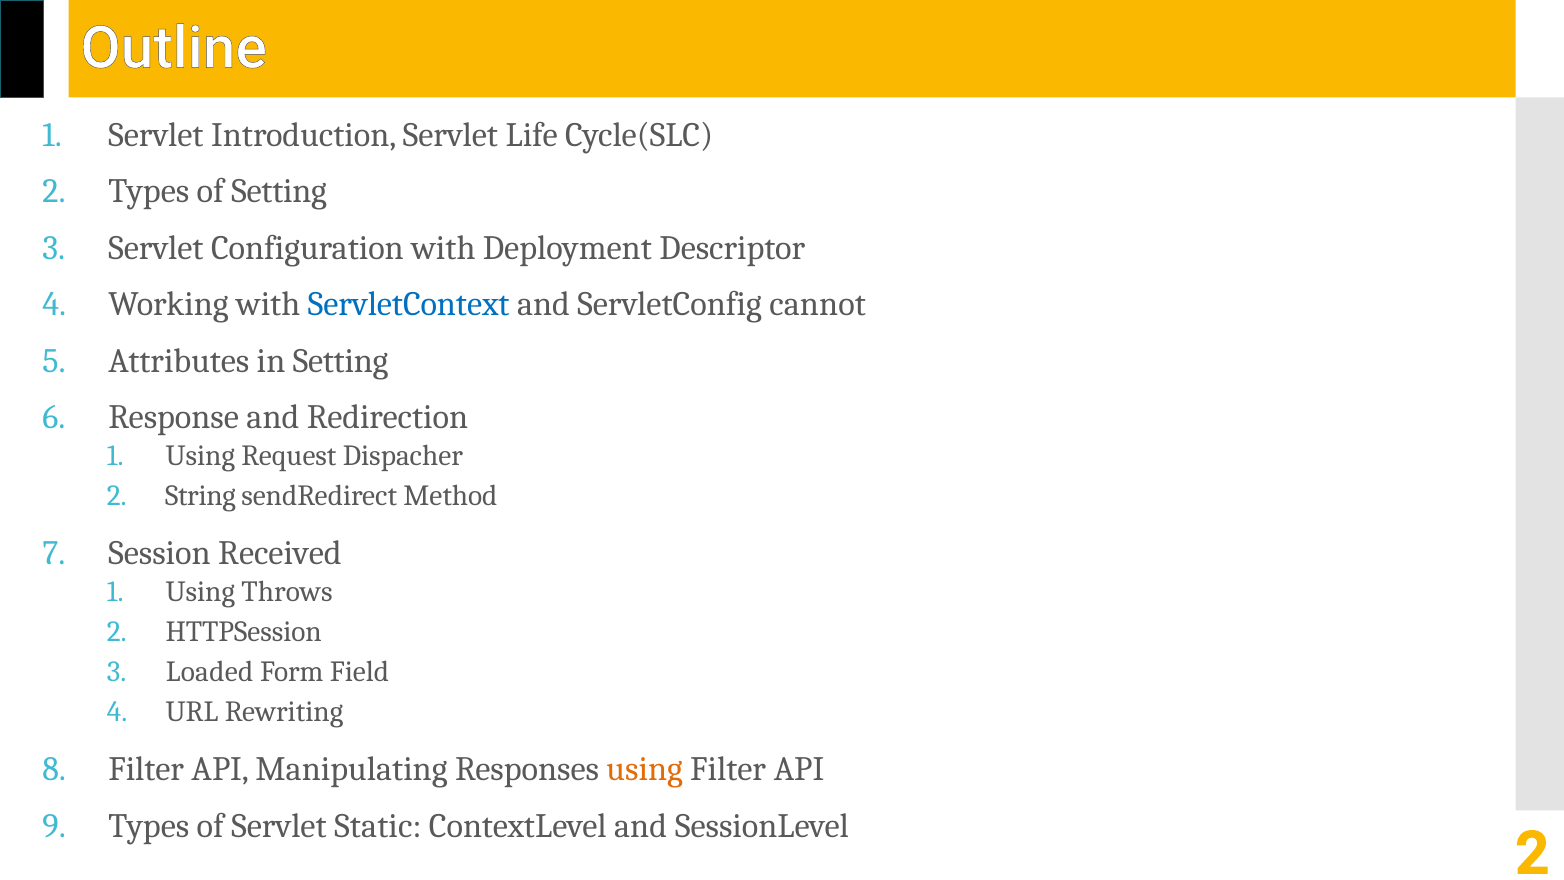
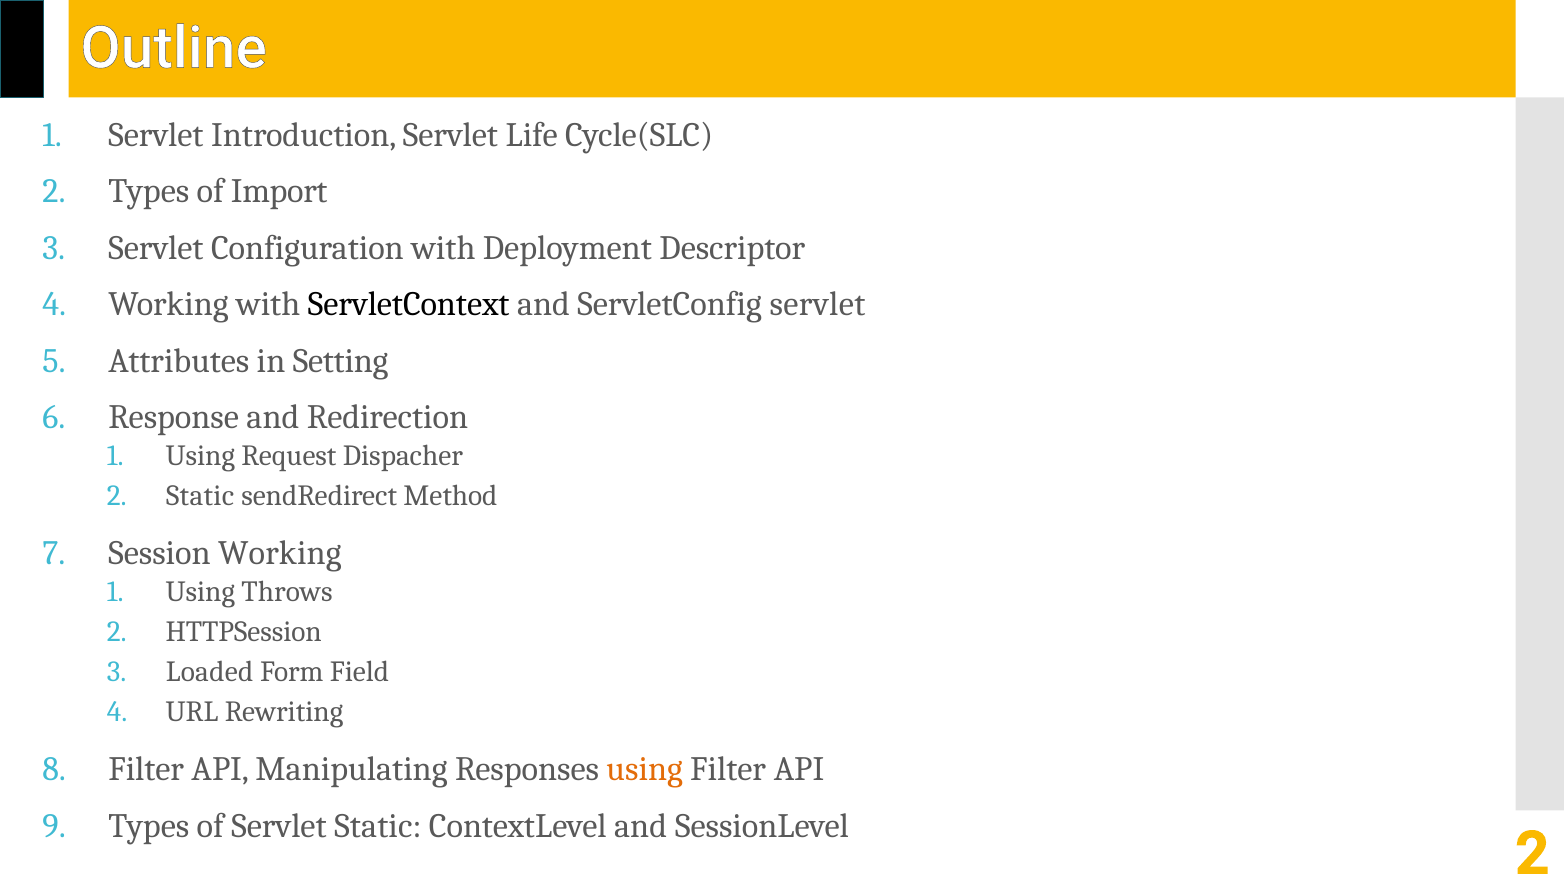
of Setting: Setting -> Import
ServletContext colour: blue -> black
ServletConfig cannot: cannot -> servlet
2 String: String -> Static
Session Received: Received -> Working
